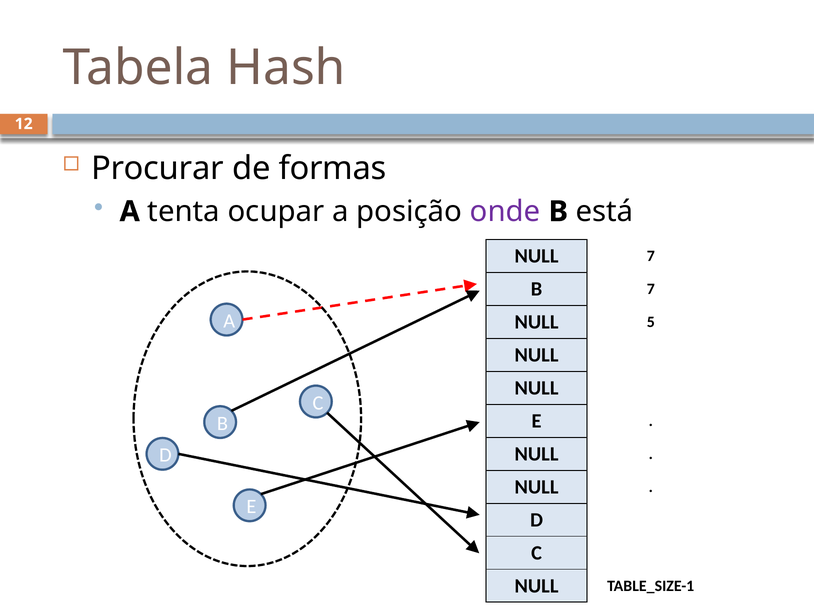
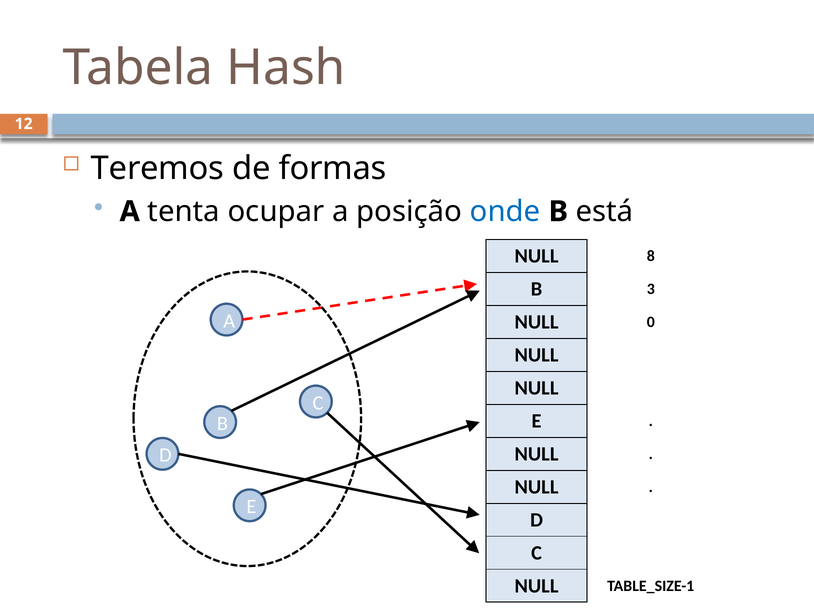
Procurar: Procurar -> Teremos
onde colour: purple -> blue
NULL 7: 7 -> 8
B 7: 7 -> 3
5: 5 -> 0
